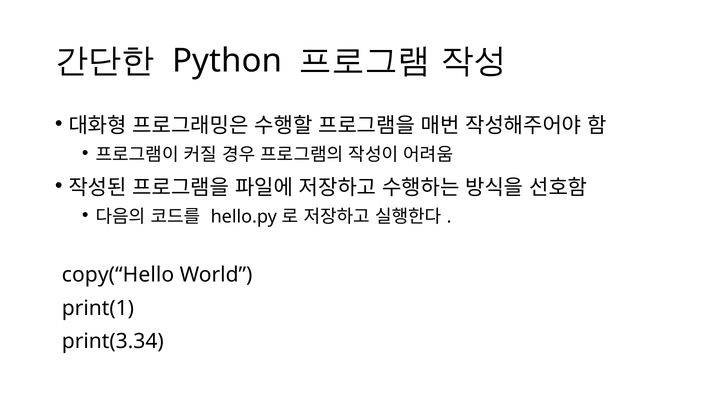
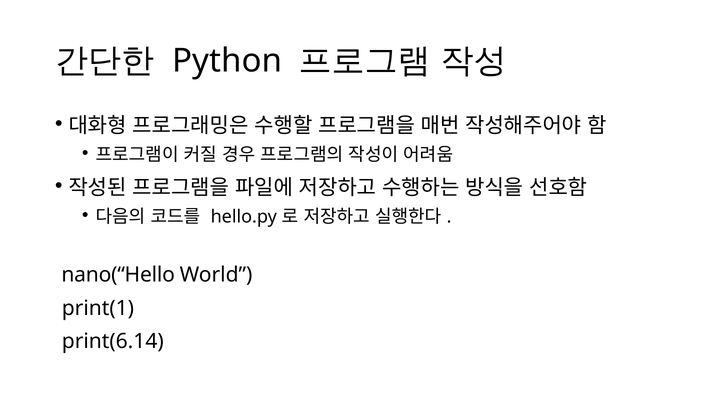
copy(“Hello: copy(“Hello -> nano(“Hello
print(3.34: print(3.34 -> print(6.14
